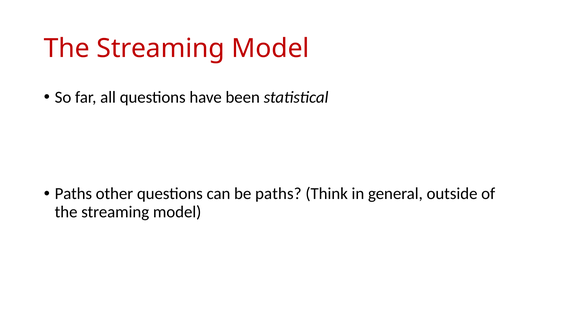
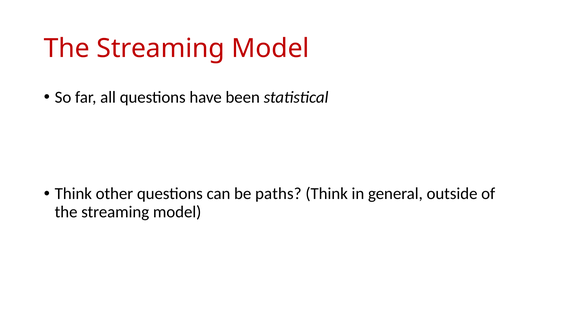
Paths at (73, 194): Paths -> Think
